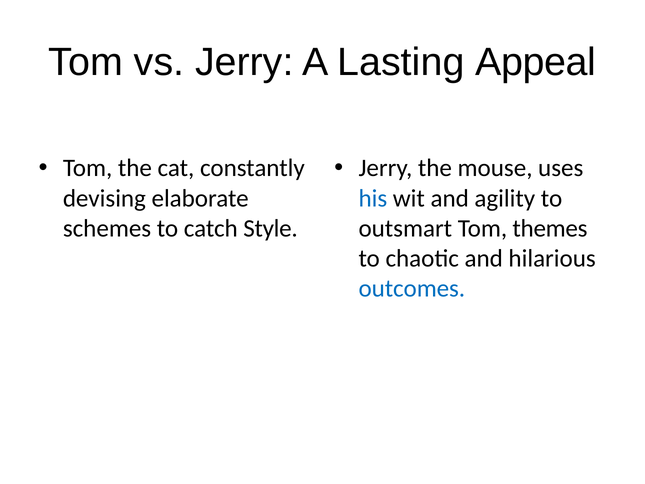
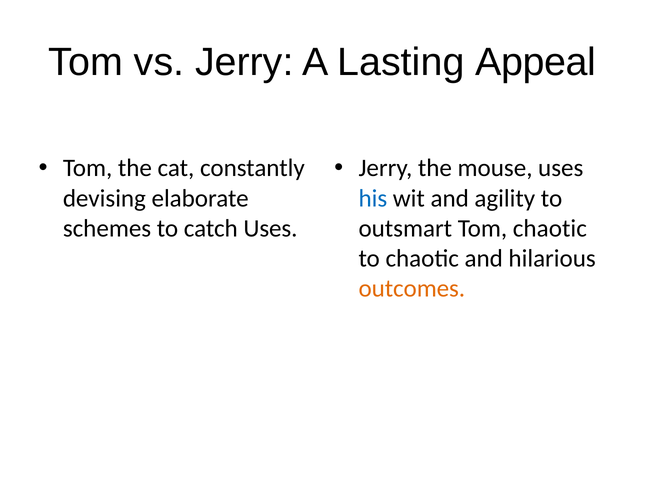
catch Style: Style -> Uses
Tom themes: themes -> chaotic
outcomes colour: blue -> orange
